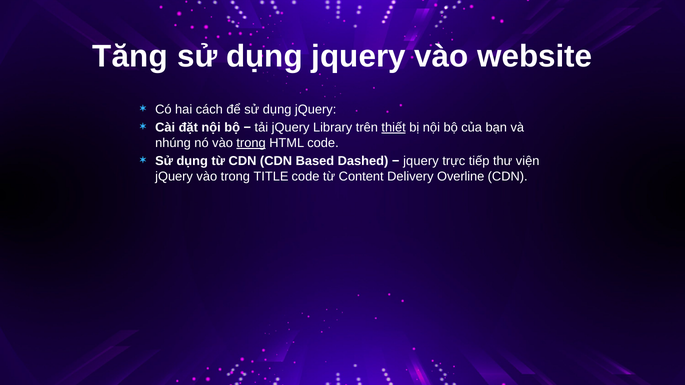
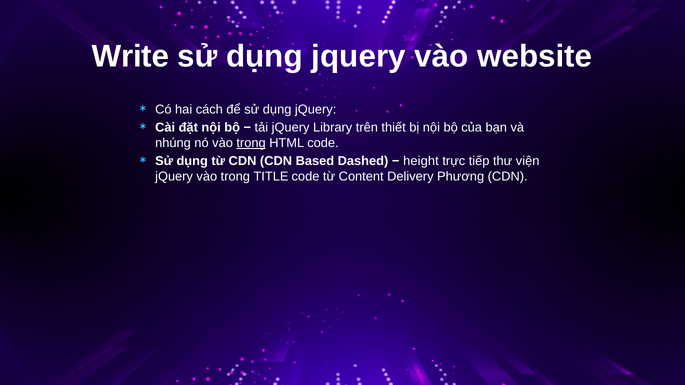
Tăng: Tăng -> Write
thiết underline: present -> none
jquery at (421, 161): jquery -> height
Overline: Overline -> Phương
